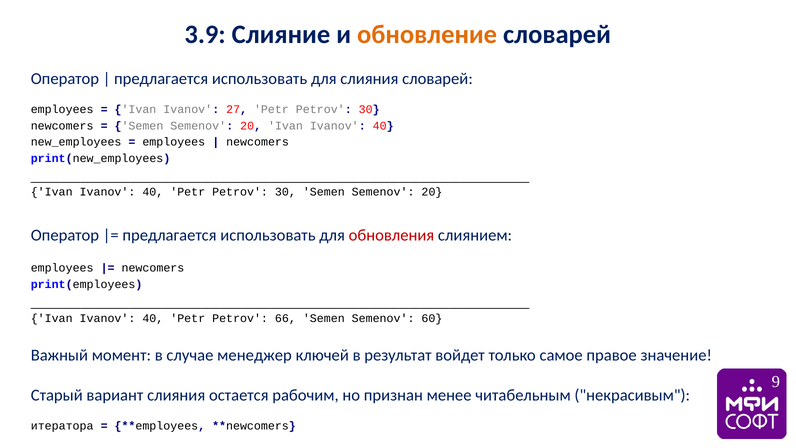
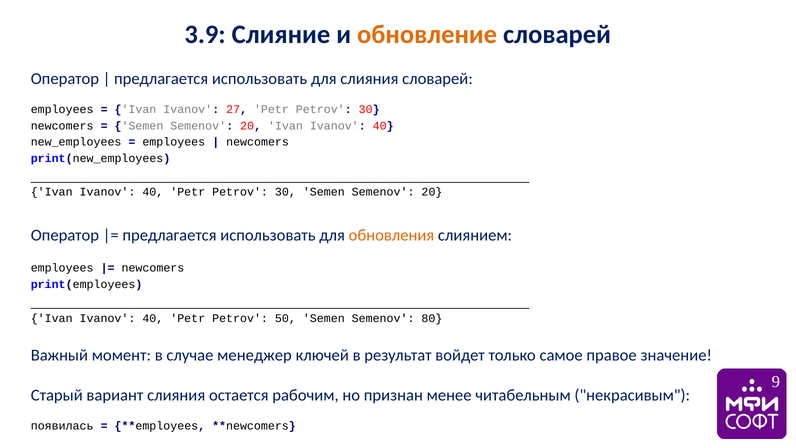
обновления colour: red -> orange
66: 66 -> 50
60: 60 -> 80
итератора: итератора -> появилась
